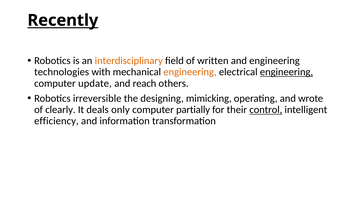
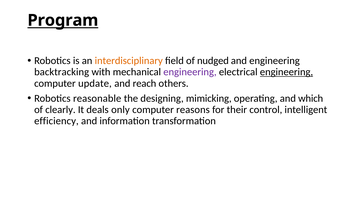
Recently: Recently -> Program
written: written -> nudged
technologies: technologies -> backtracking
engineering at (190, 72) colour: orange -> purple
irreversible: irreversible -> reasonable
wrote: wrote -> which
partially: partially -> reasons
control underline: present -> none
